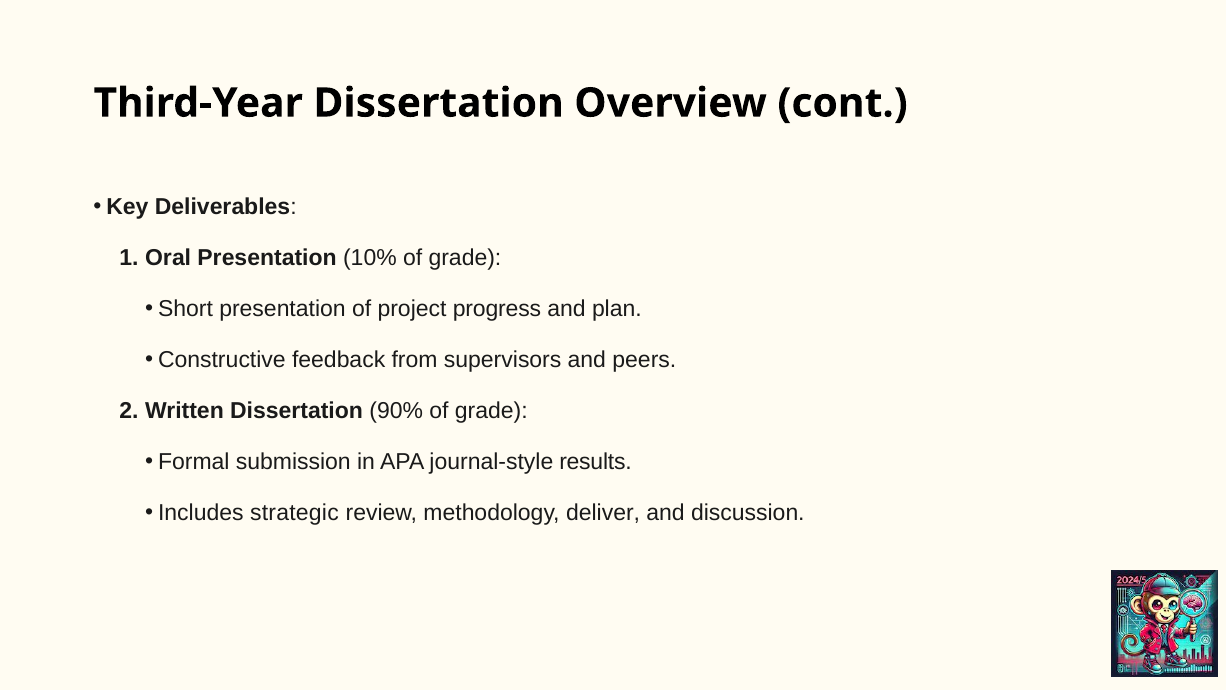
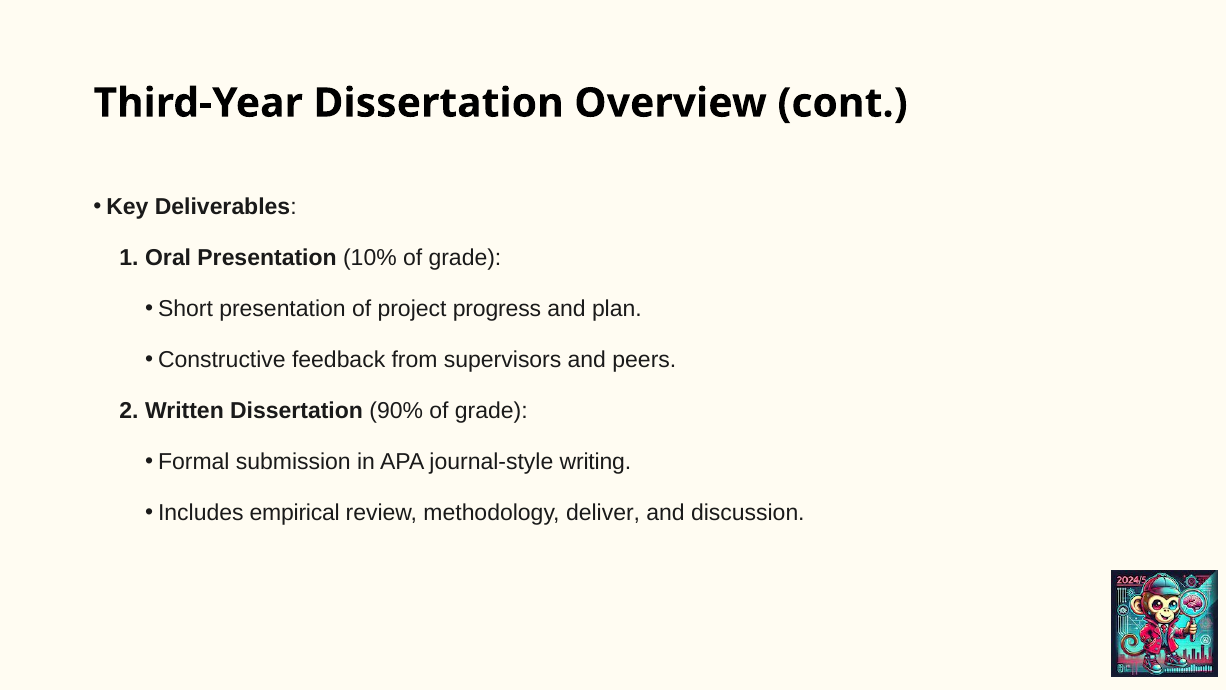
results: results -> writing
strategic: strategic -> empirical
